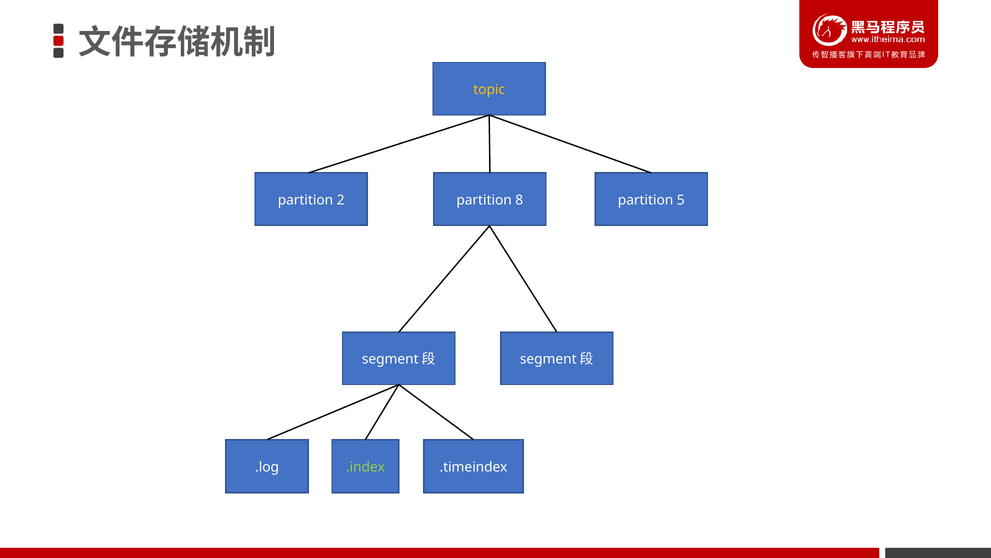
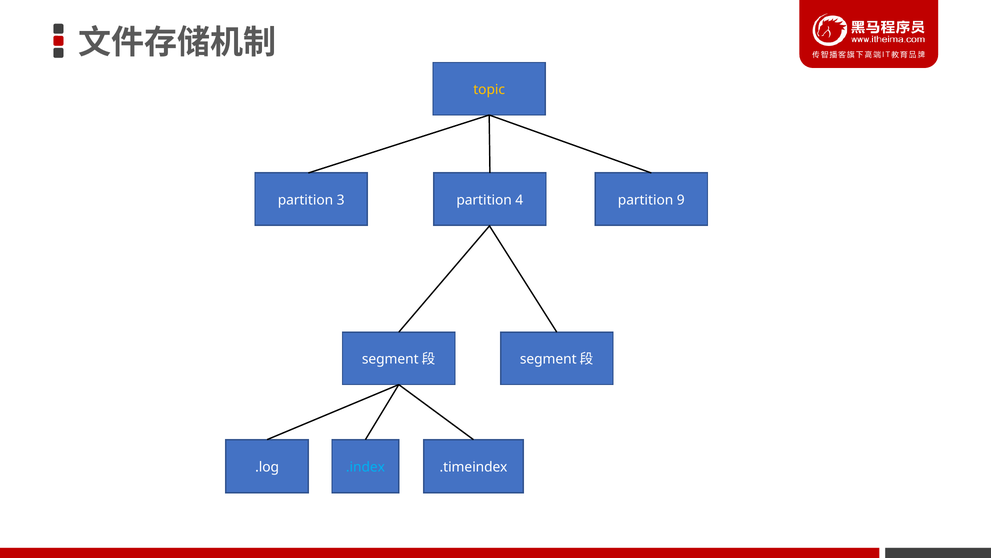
2: 2 -> 3
8: 8 -> 4
5: 5 -> 9
.index colour: light green -> light blue
